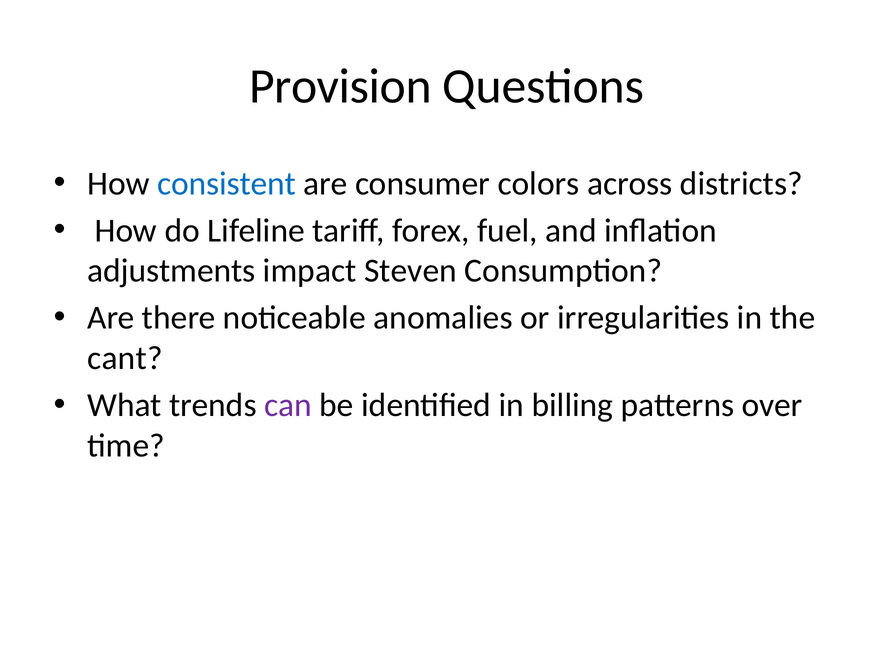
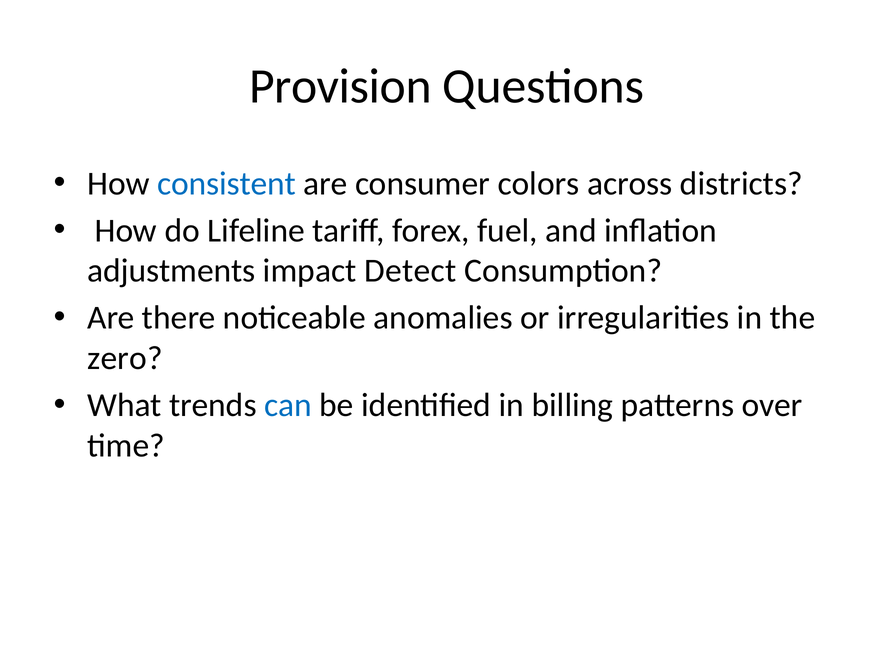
Steven: Steven -> Detect
cant: cant -> zero
can colour: purple -> blue
